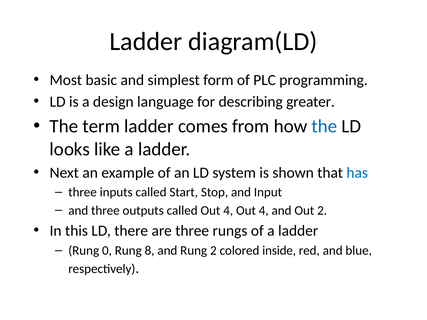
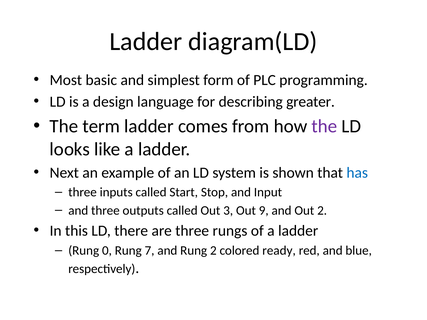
the at (324, 126) colour: blue -> purple
called Out 4: 4 -> 3
4 at (264, 211): 4 -> 9
8: 8 -> 7
inside: inside -> ready
